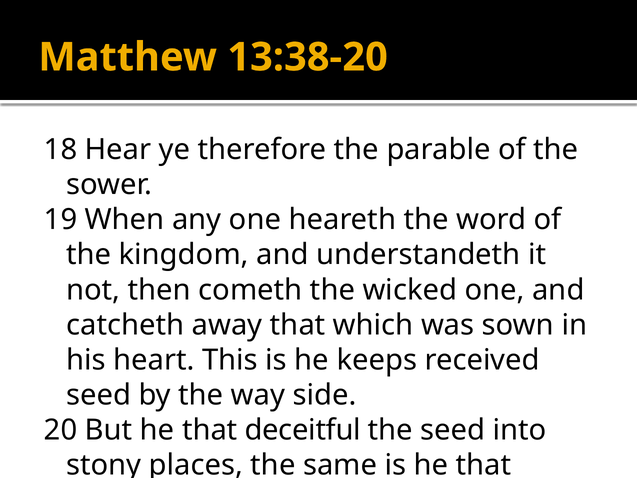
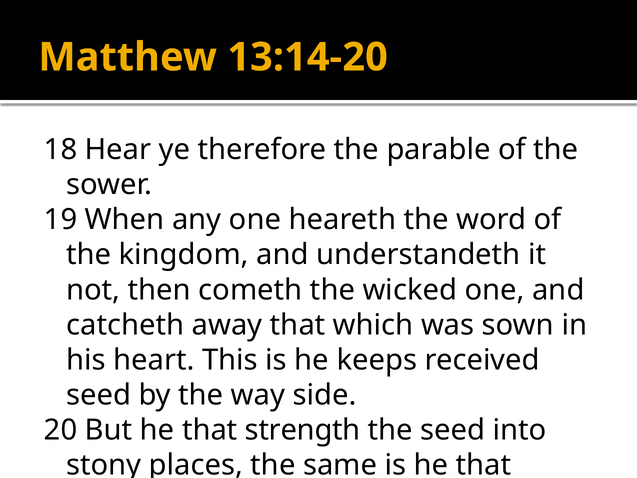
13:38-20: 13:38-20 -> 13:14-20
deceitful: deceitful -> strength
